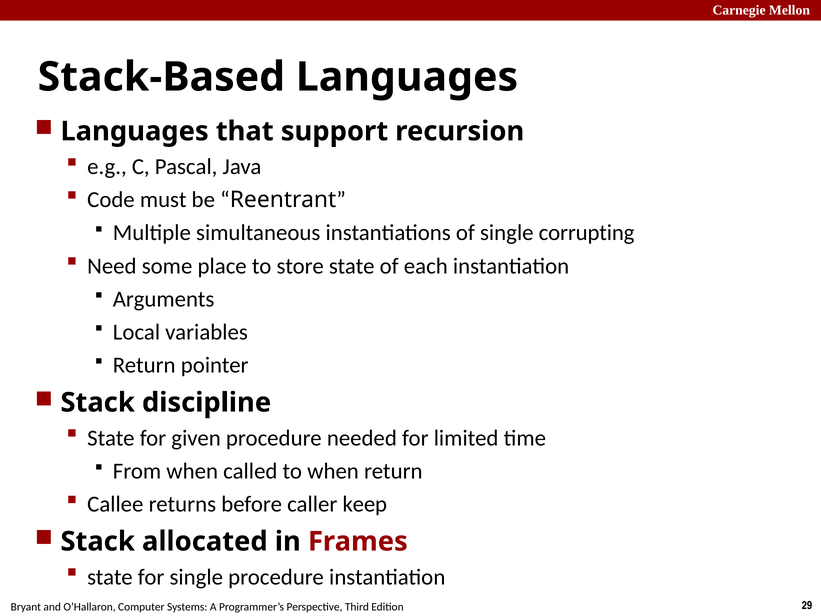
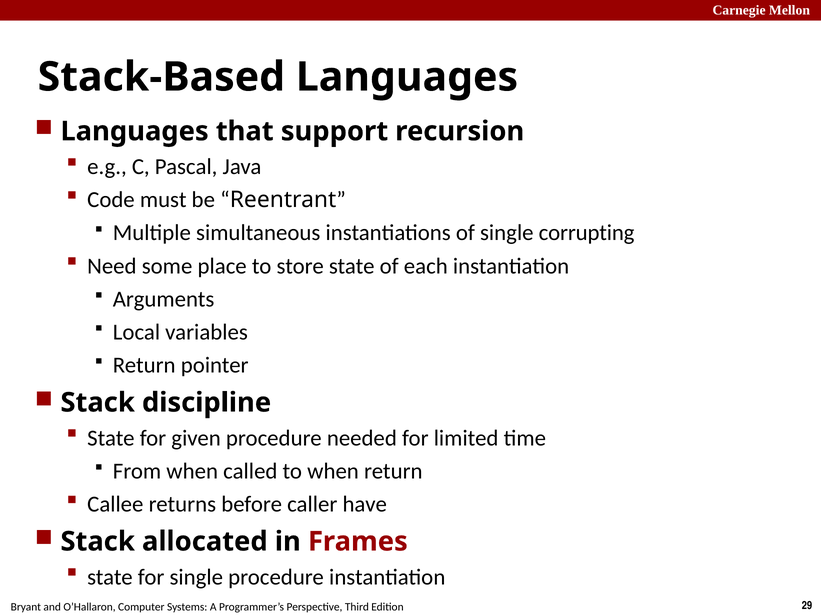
keep: keep -> have
